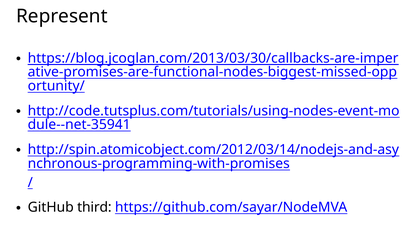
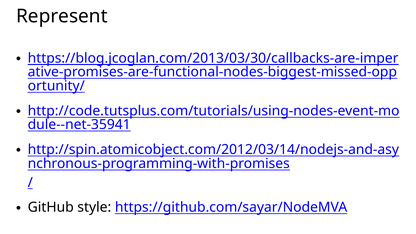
third: third -> style
